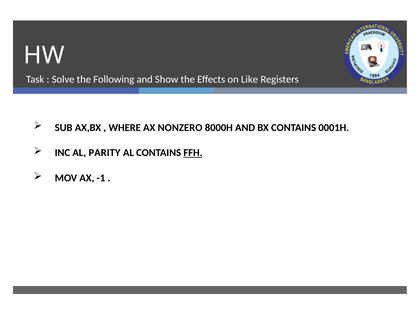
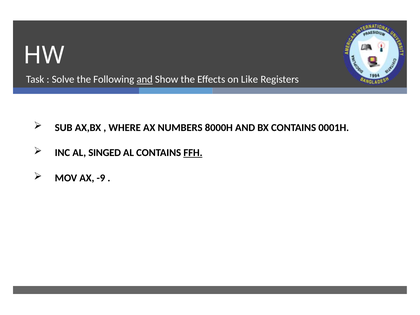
and at (145, 80) underline: none -> present
NONZERO: NONZERO -> NUMBERS
PARITY: PARITY -> SINGED
-1: -1 -> -9
